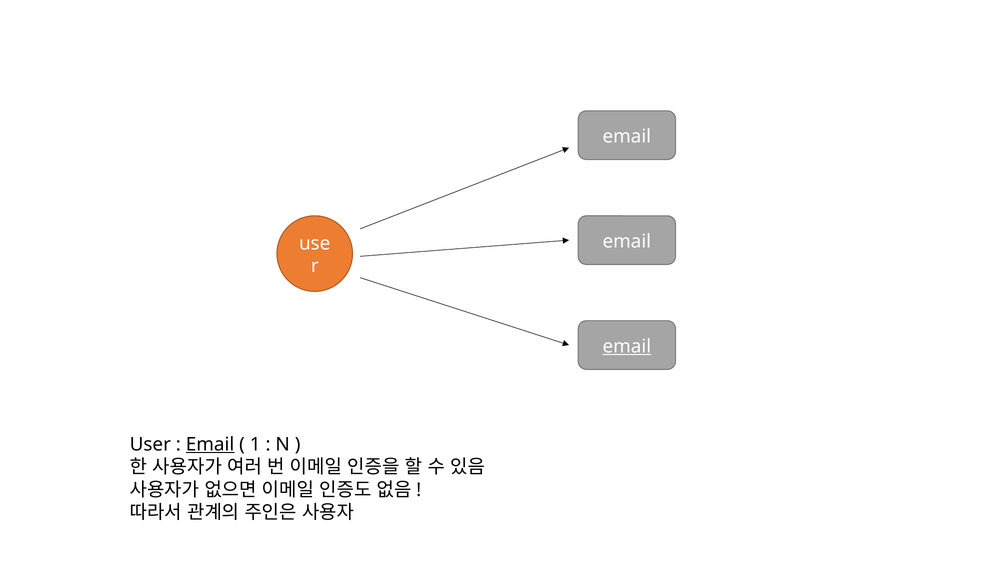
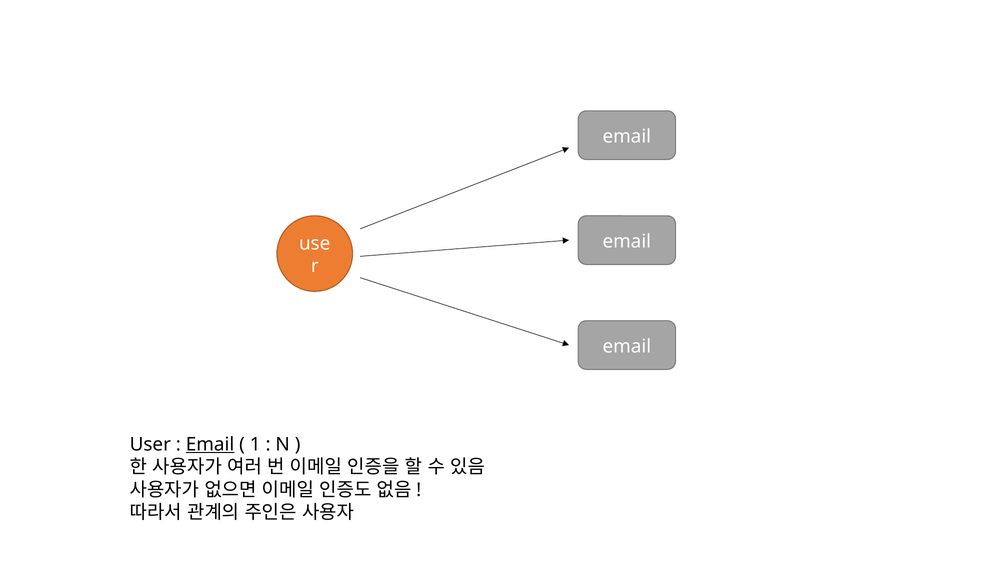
email at (627, 346) underline: present -> none
